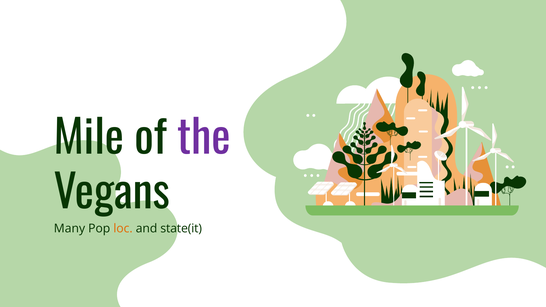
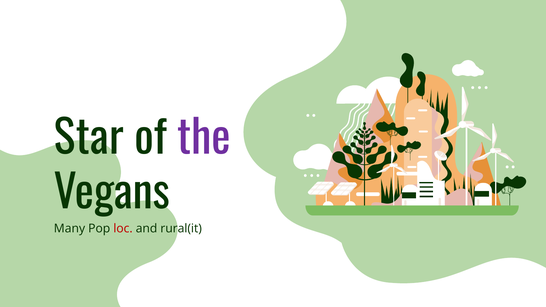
Mile: Mile -> Star
loc colour: orange -> red
state(it: state(it -> rural(it
